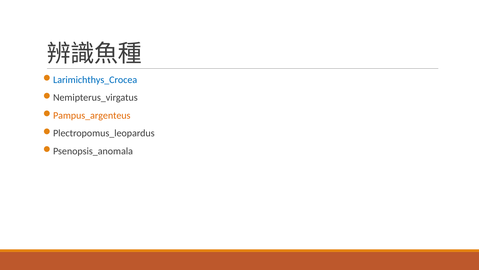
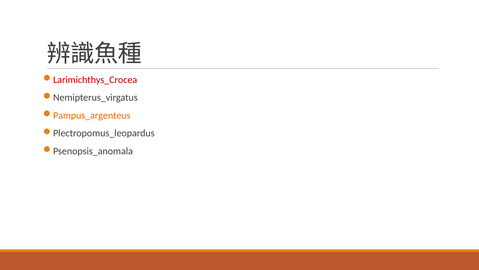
Larimichthys_Crocea colour: blue -> red
